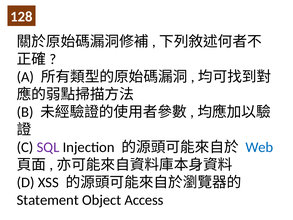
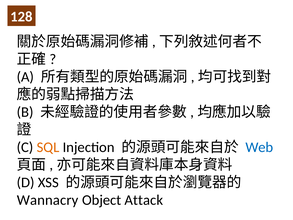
SQL colour: purple -> orange
Statement: Statement -> Wannacry
Access: Access -> Attack
